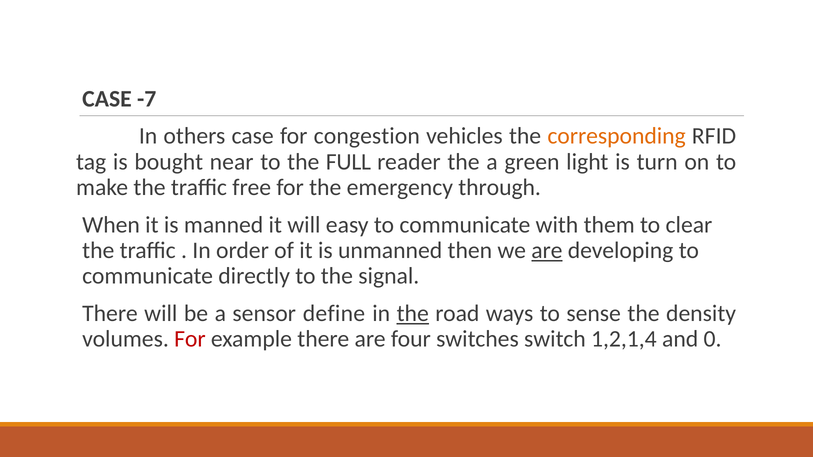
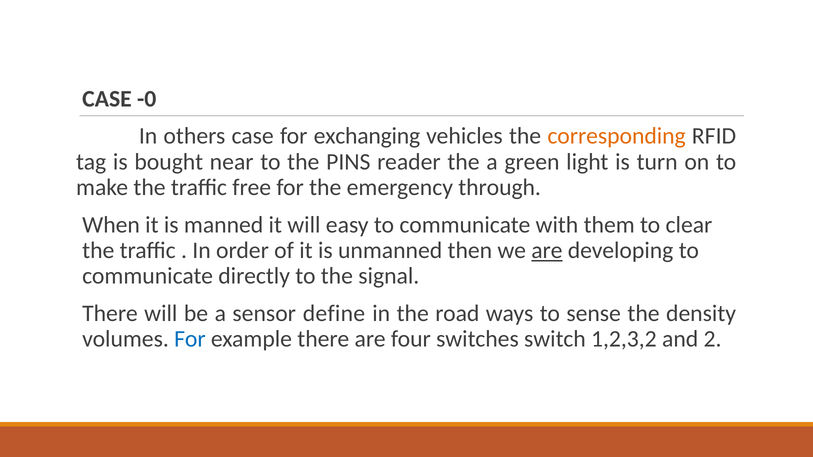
-7: -7 -> -0
congestion: congestion -> exchanging
FULL: FULL -> PINS
the at (413, 314) underline: present -> none
For at (190, 339) colour: red -> blue
1,2,1,4: 1,2,1,4 -> 1,2,3,2
0: 0 -> 2
